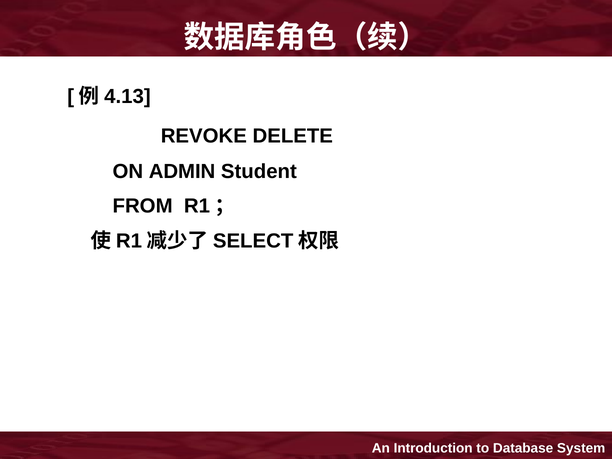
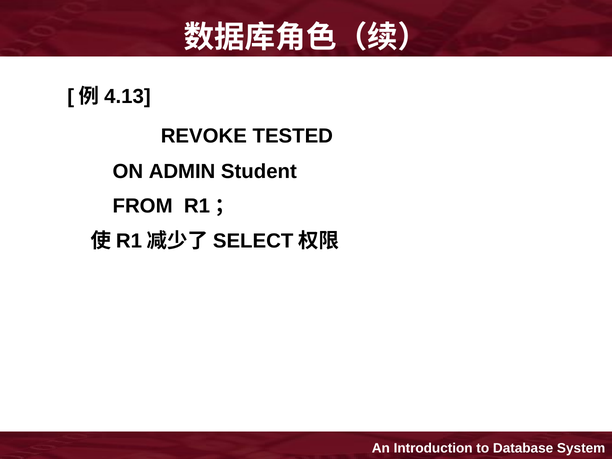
DELETE: DELETE -> TESTED
